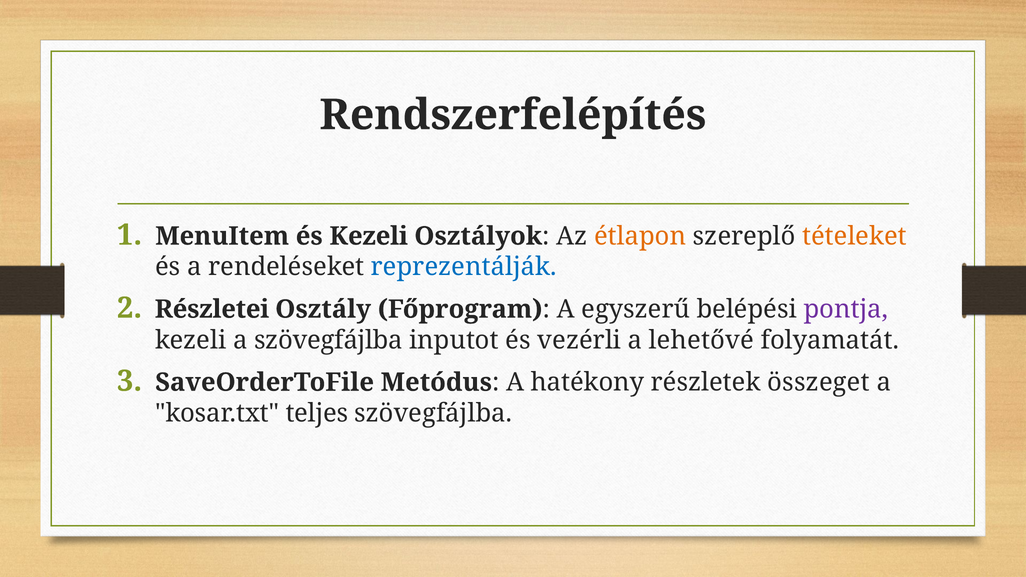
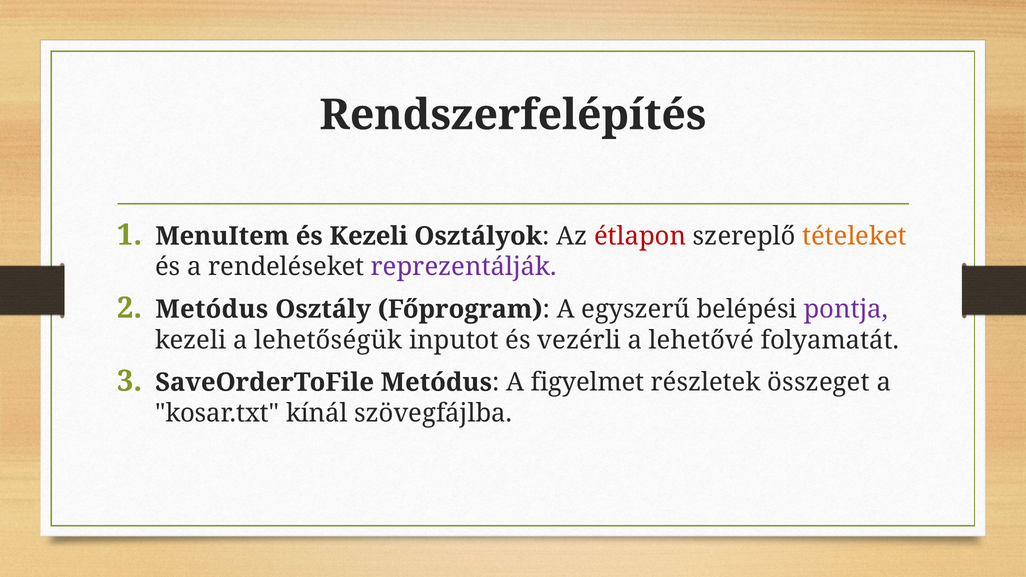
étlapon colour: orange -> red
reprezentálják colour: blue -> purple
Részletei at (212, 309): Részletei -> Metódus
a szövegfájlba: szövegfájlba -> lehetőségük
hatékony: hatékony -> figyelmet
teljes: teljes -> kínál
